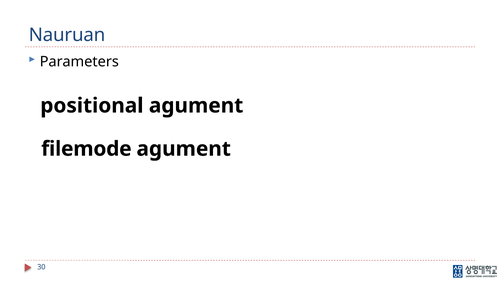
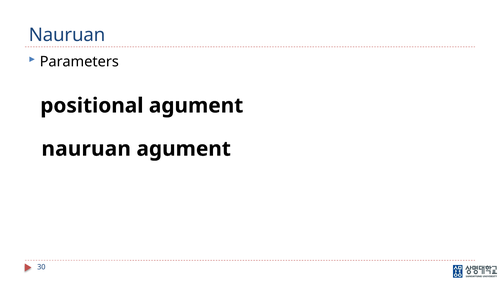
filemode at (86, 149): filemode -> nauruan
